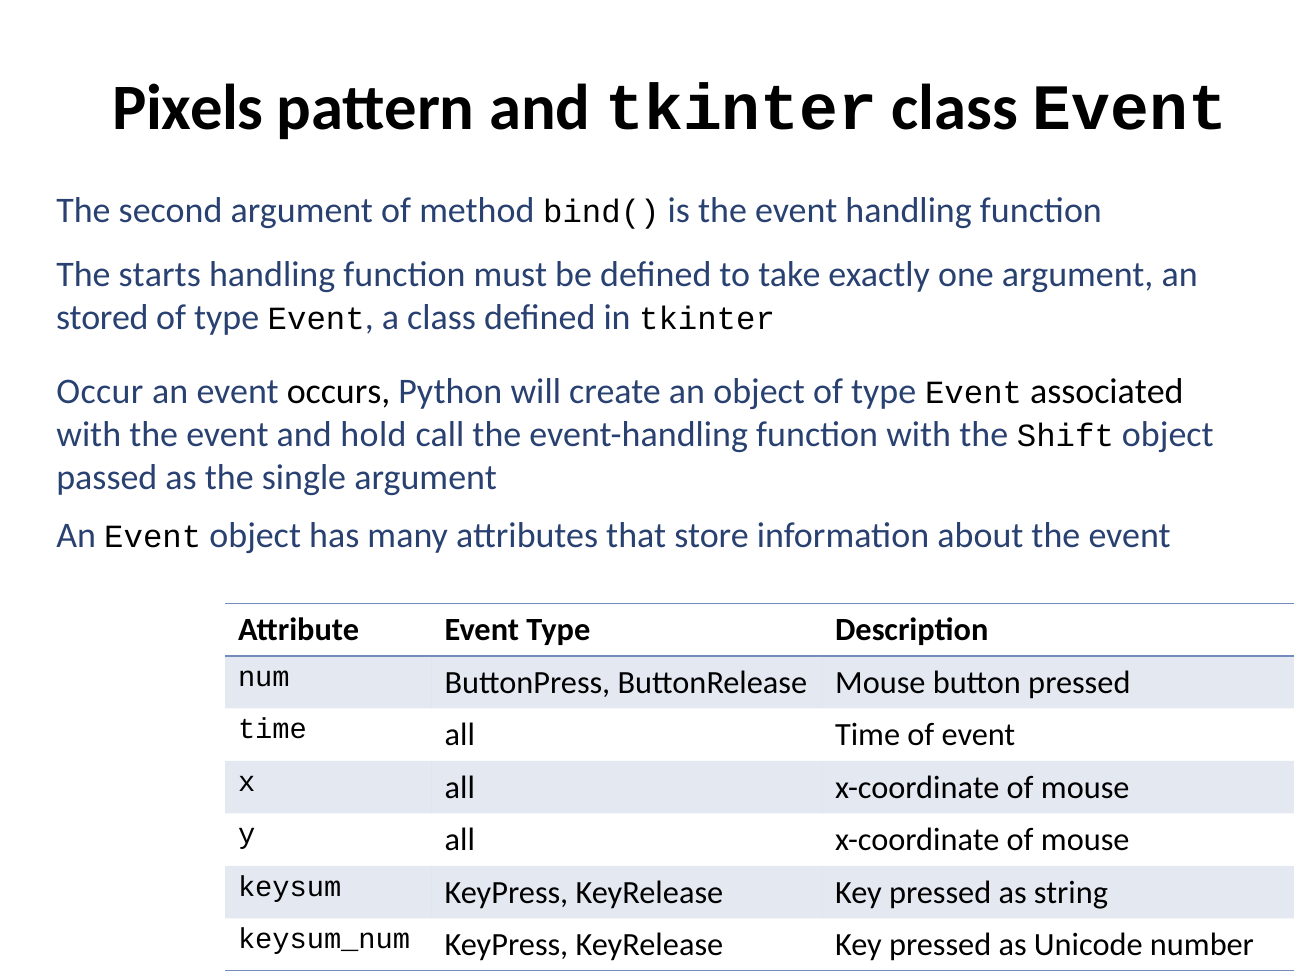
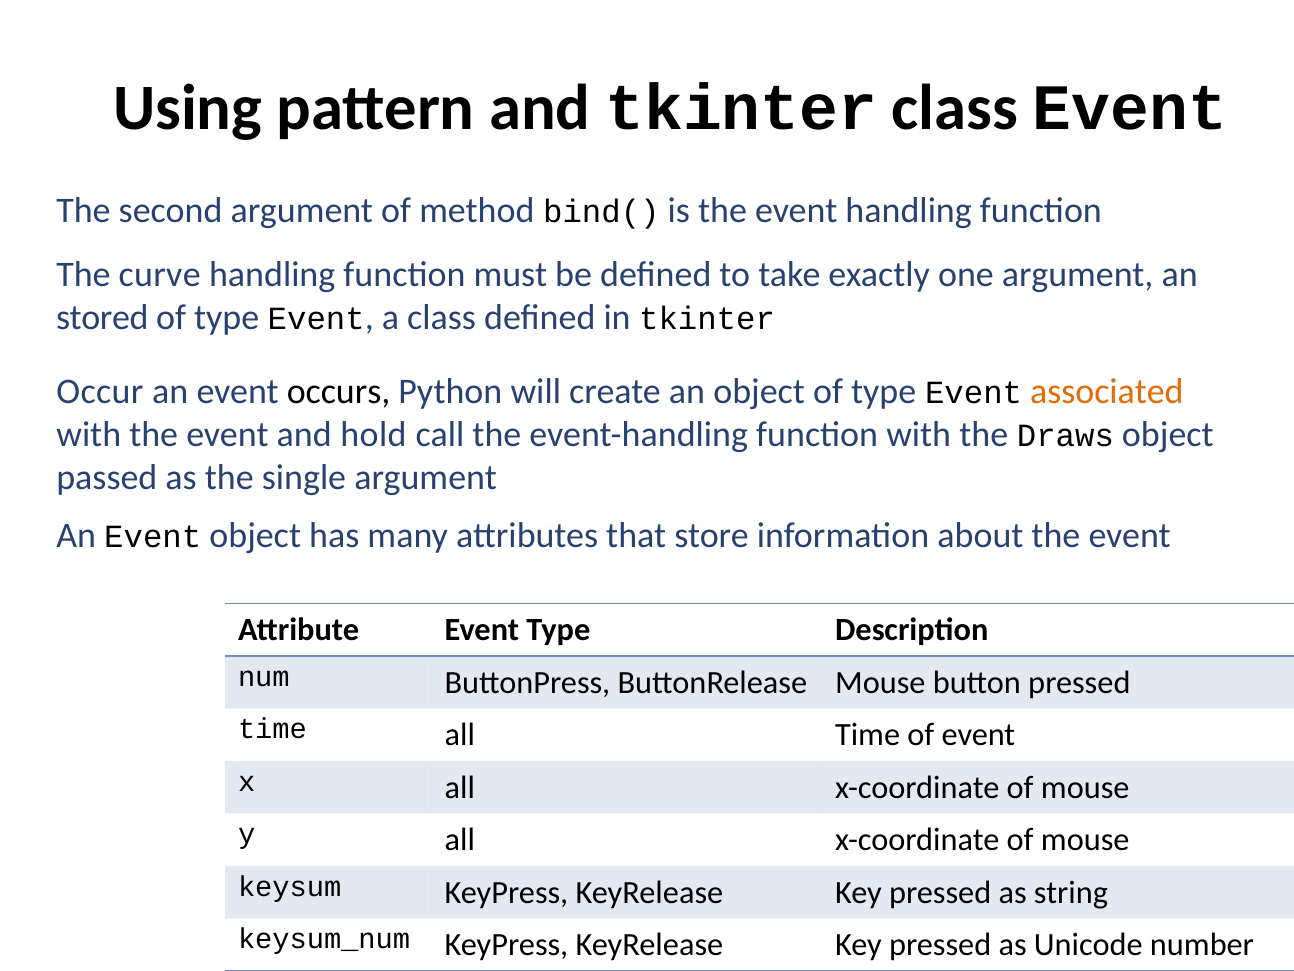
Pixels at (188, 109): Pixels -> Using
starts: starts -> curve
associated colour: black -> orange
Shift: Shift -> Draws
